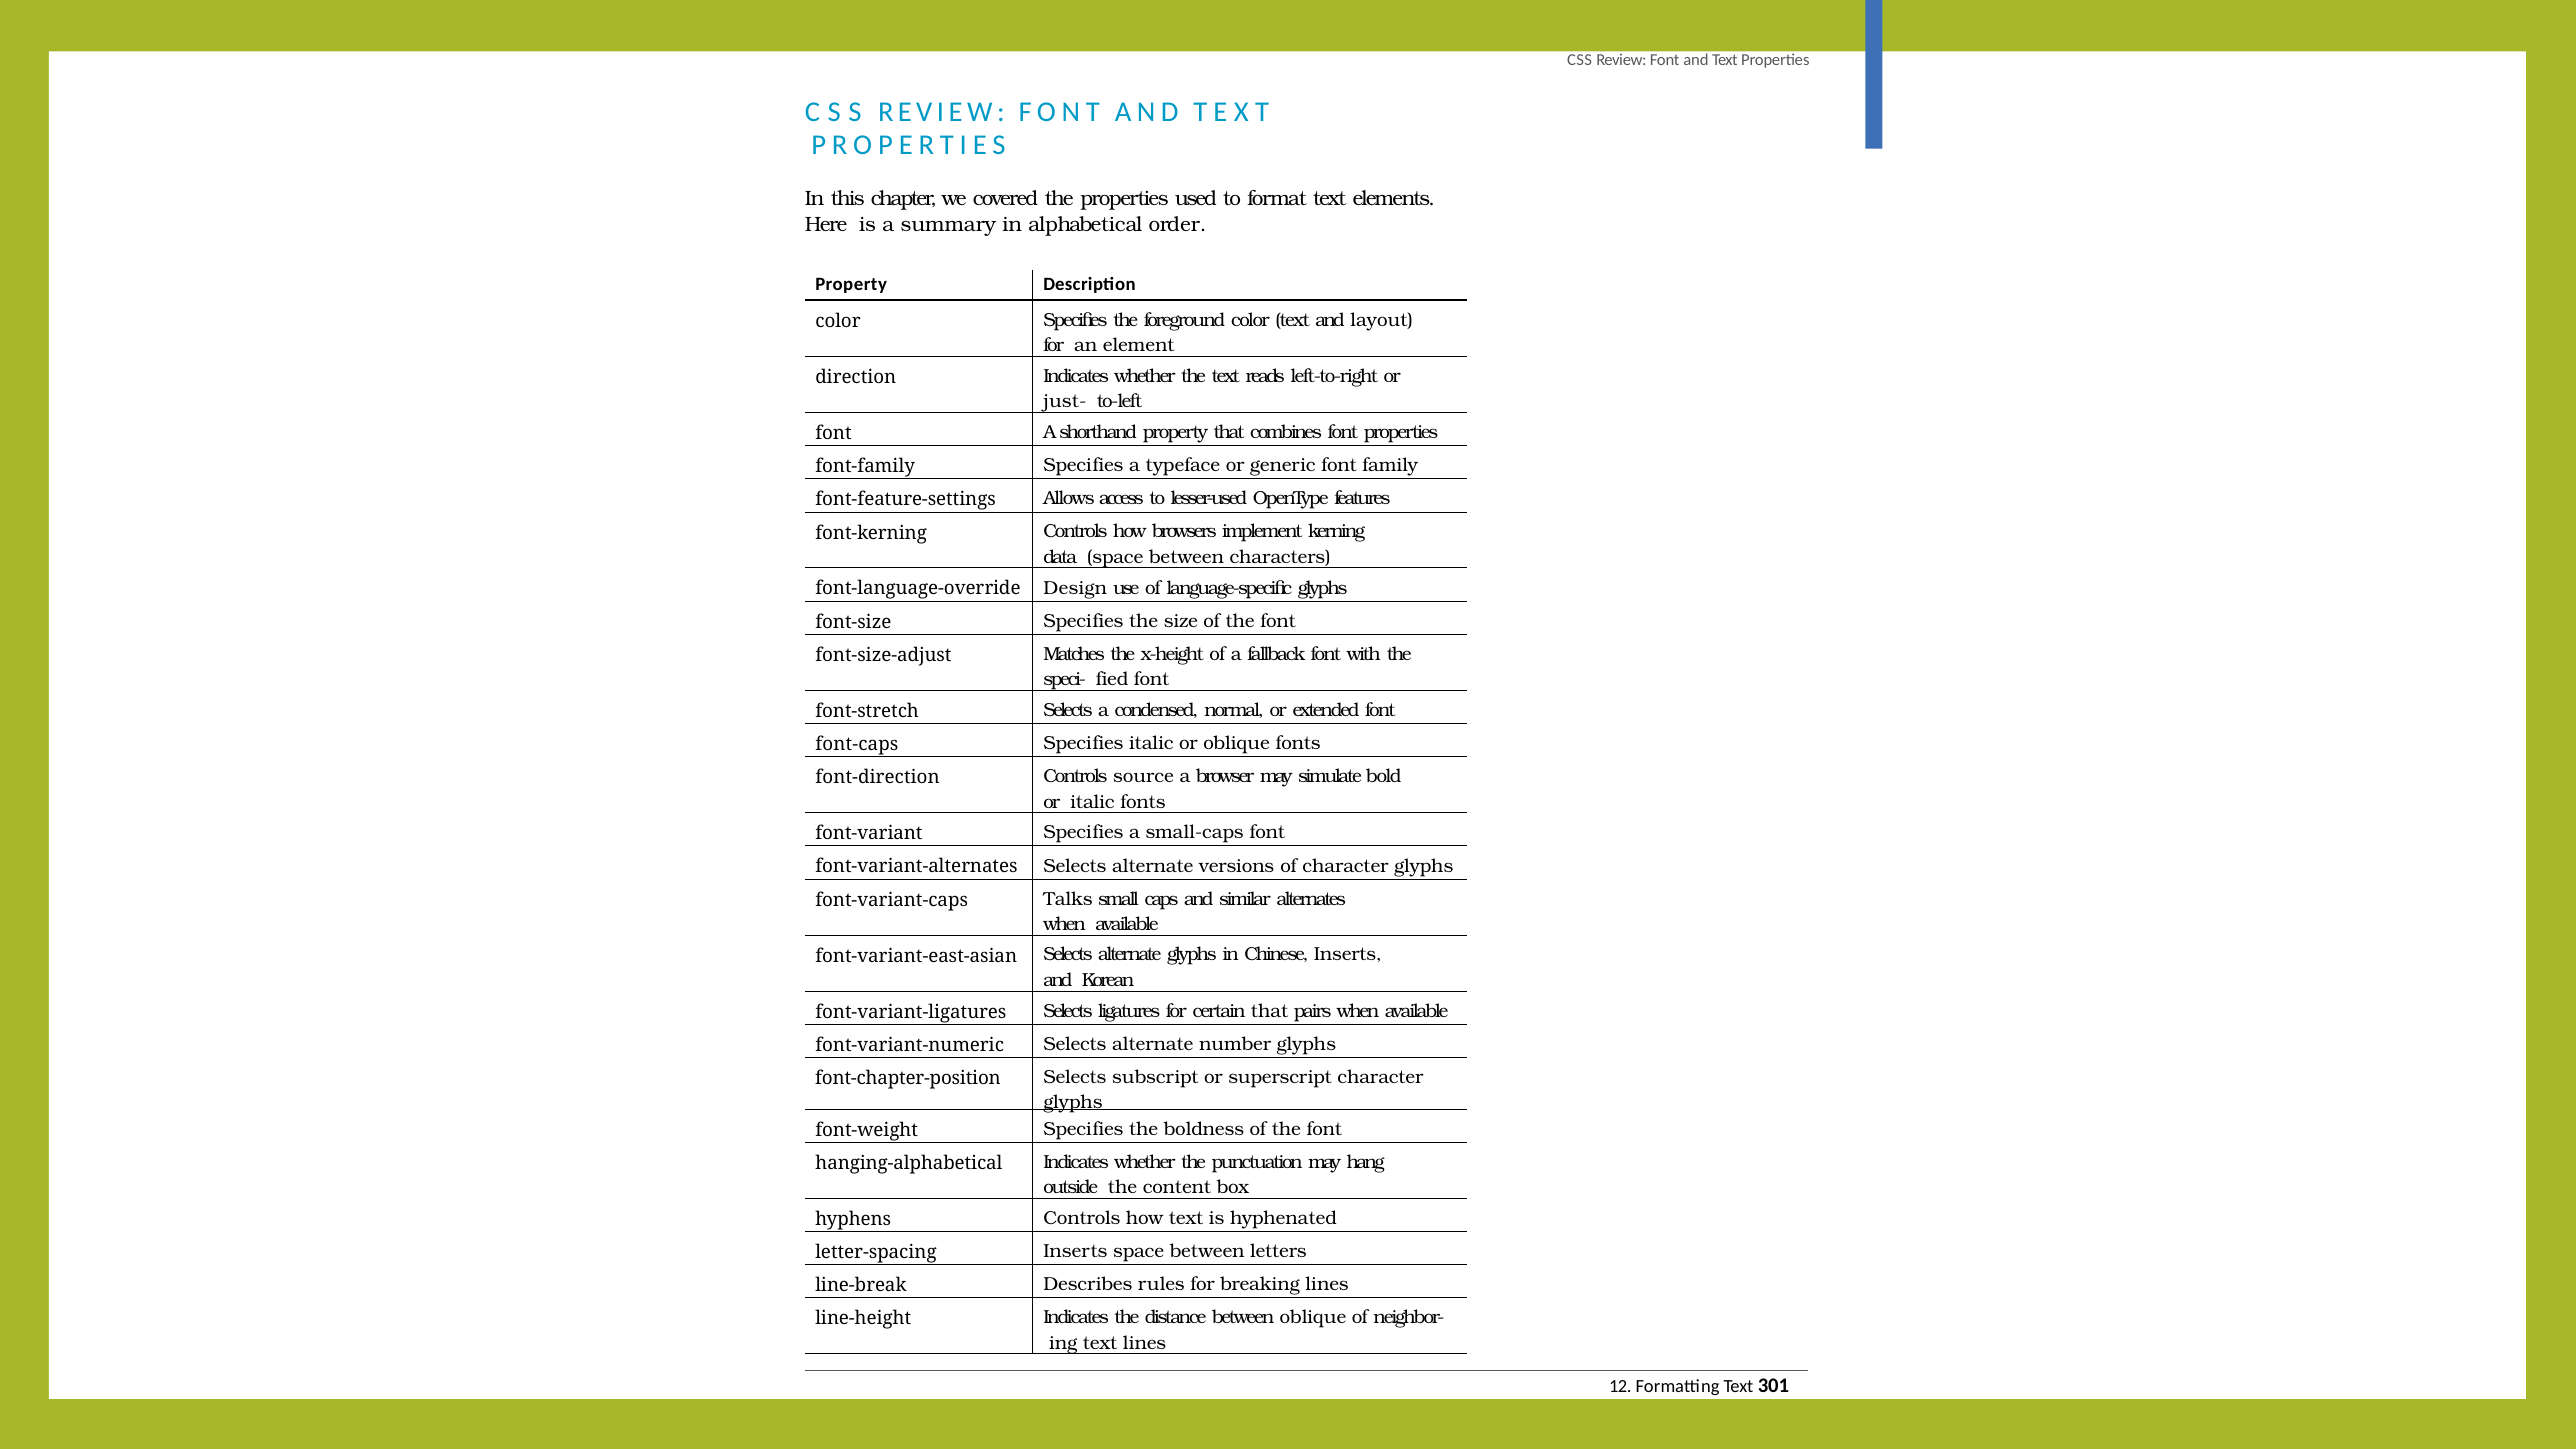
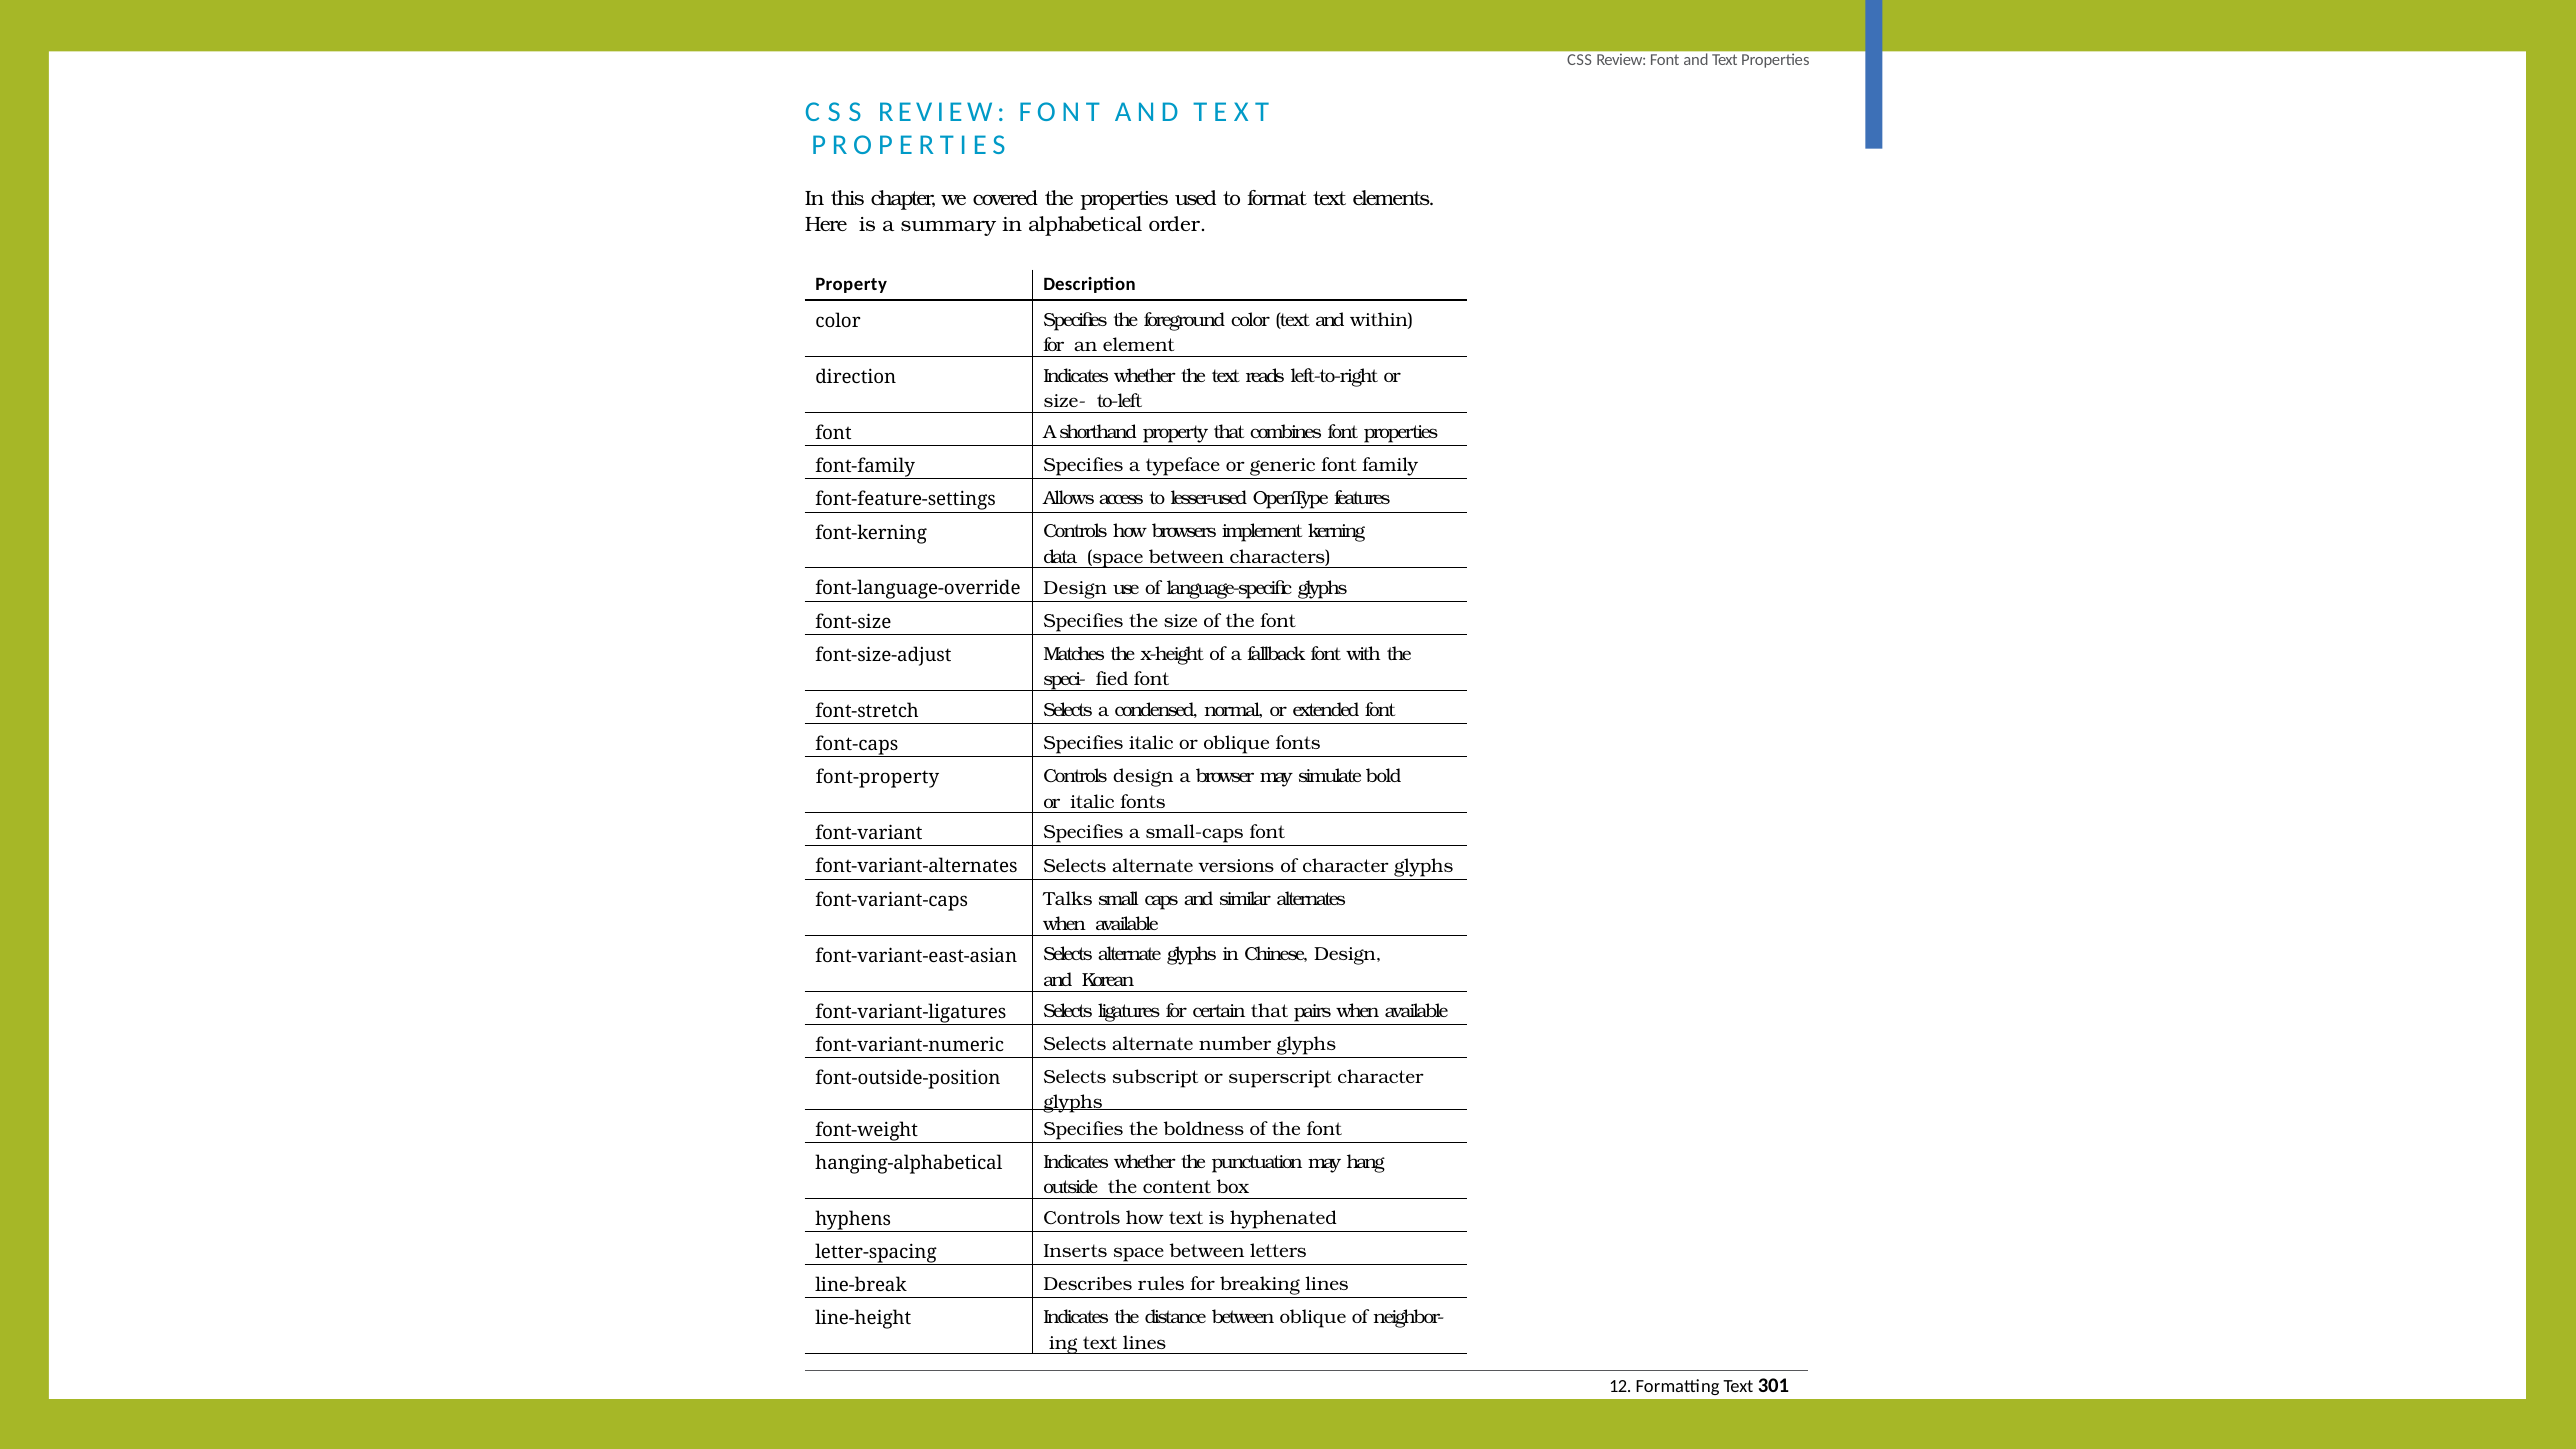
layout: layout -> within
just-: just- -> size-
font-direction: font-direction -> font-property
Controls source: source -> design
Chinese Inserts: Inserts -> Design
font-chapter-position: font-chapter-position -> font-outside-position
